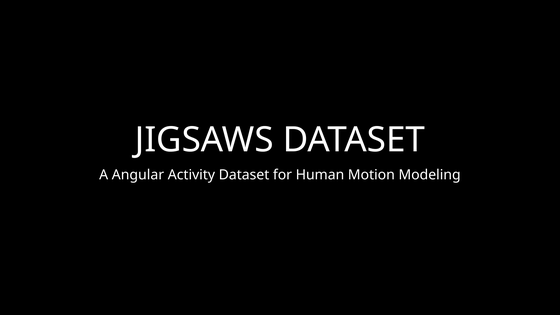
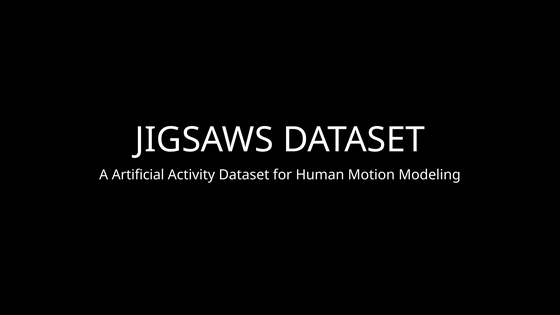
Angular: Angular -> Artificial
